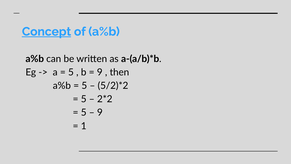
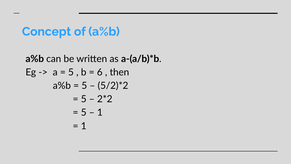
Concept underline: present -> none
9 at (100, 72): 9 -> 6
9 at (100, 112): 9 -> 1
